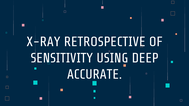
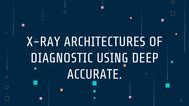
RETROSPECTIVE: RETROSPECTIVE -> ARCHITECTURES
SENSITIVITY: SENSITIVITY -> DIAGNOSTIC
